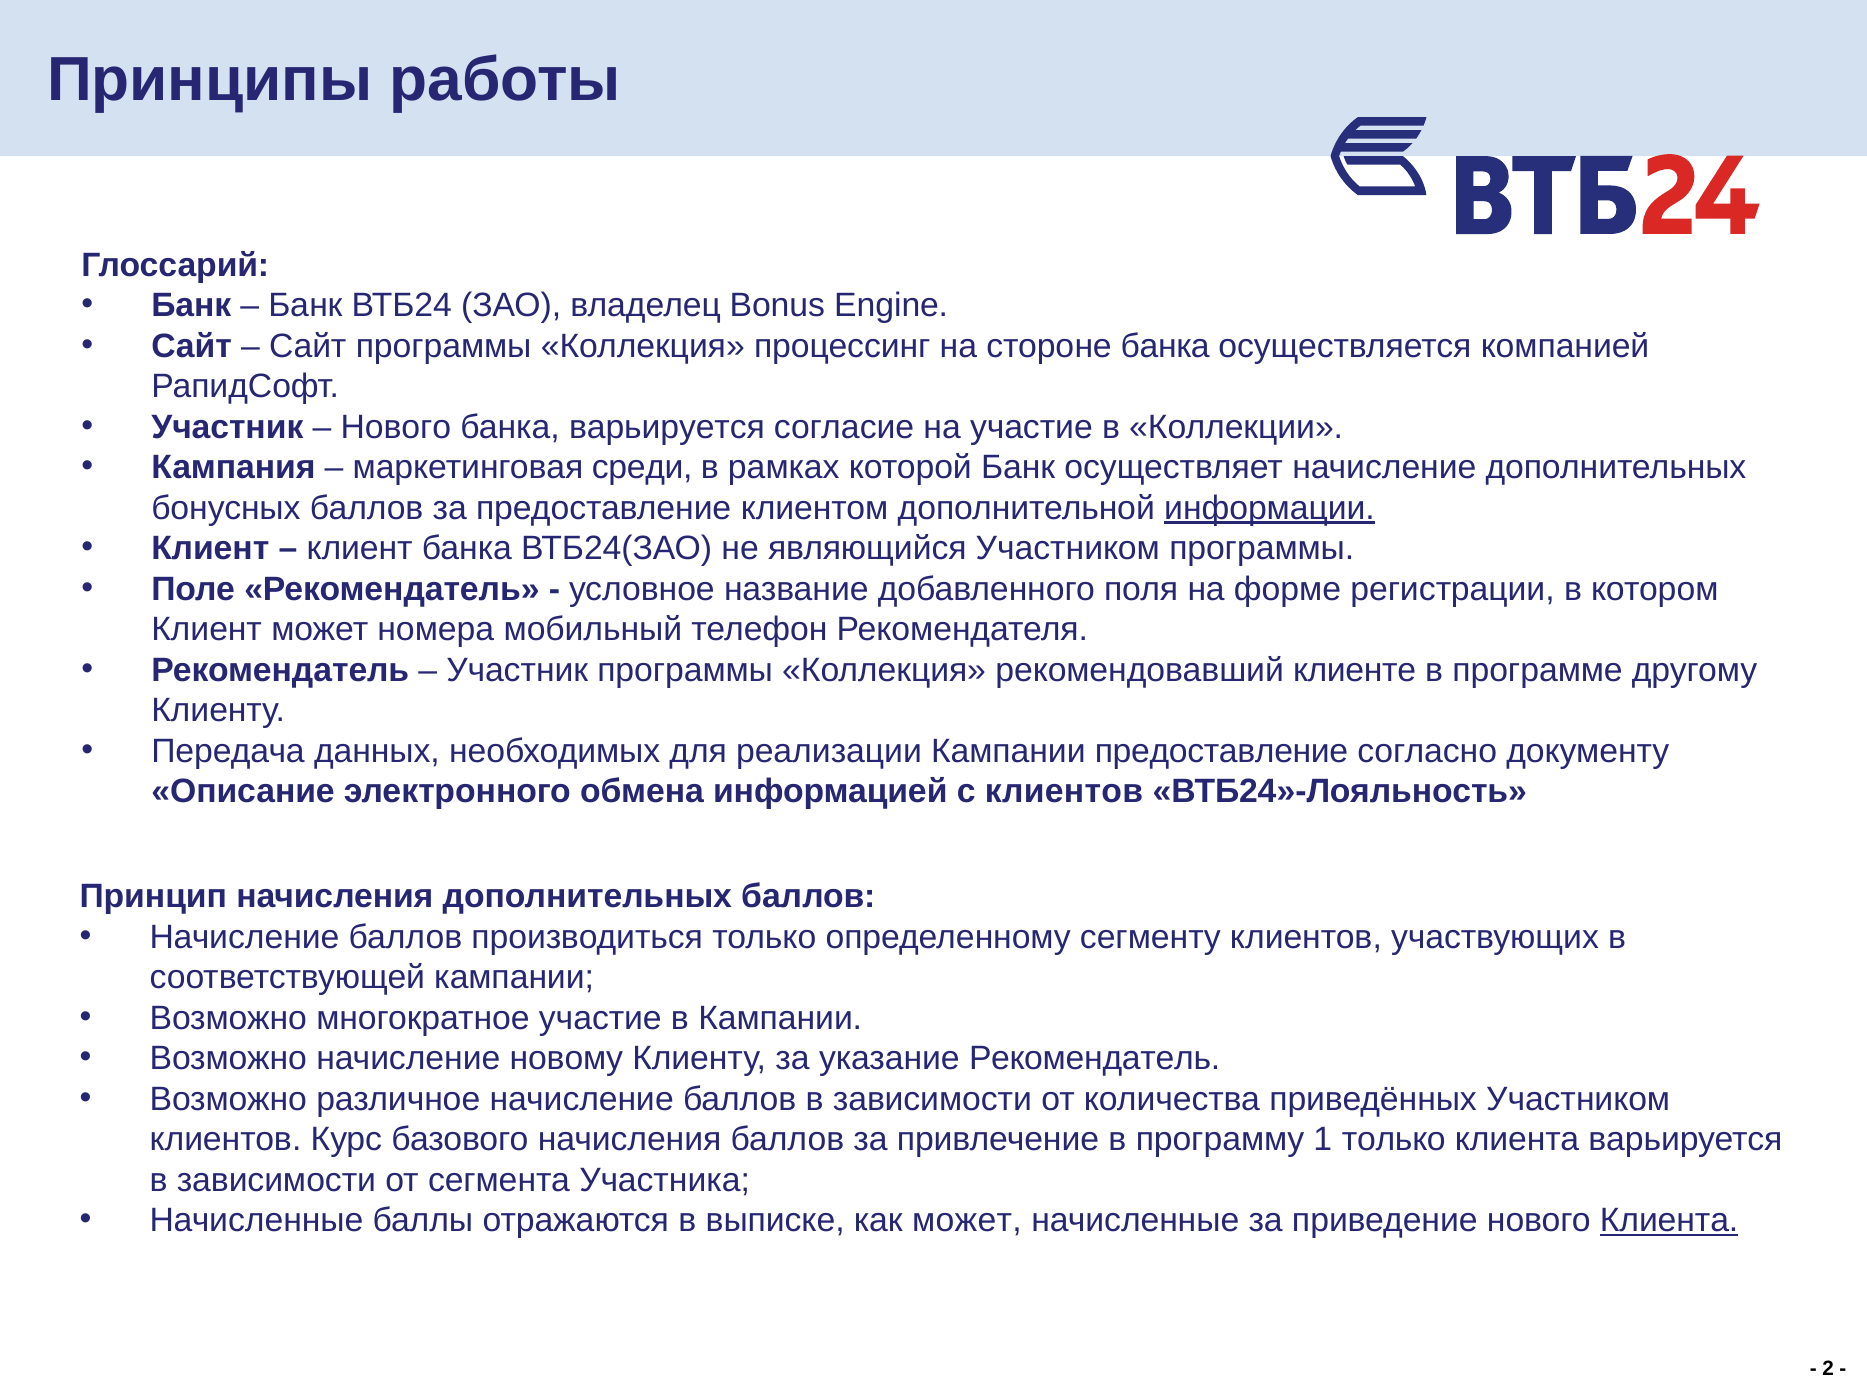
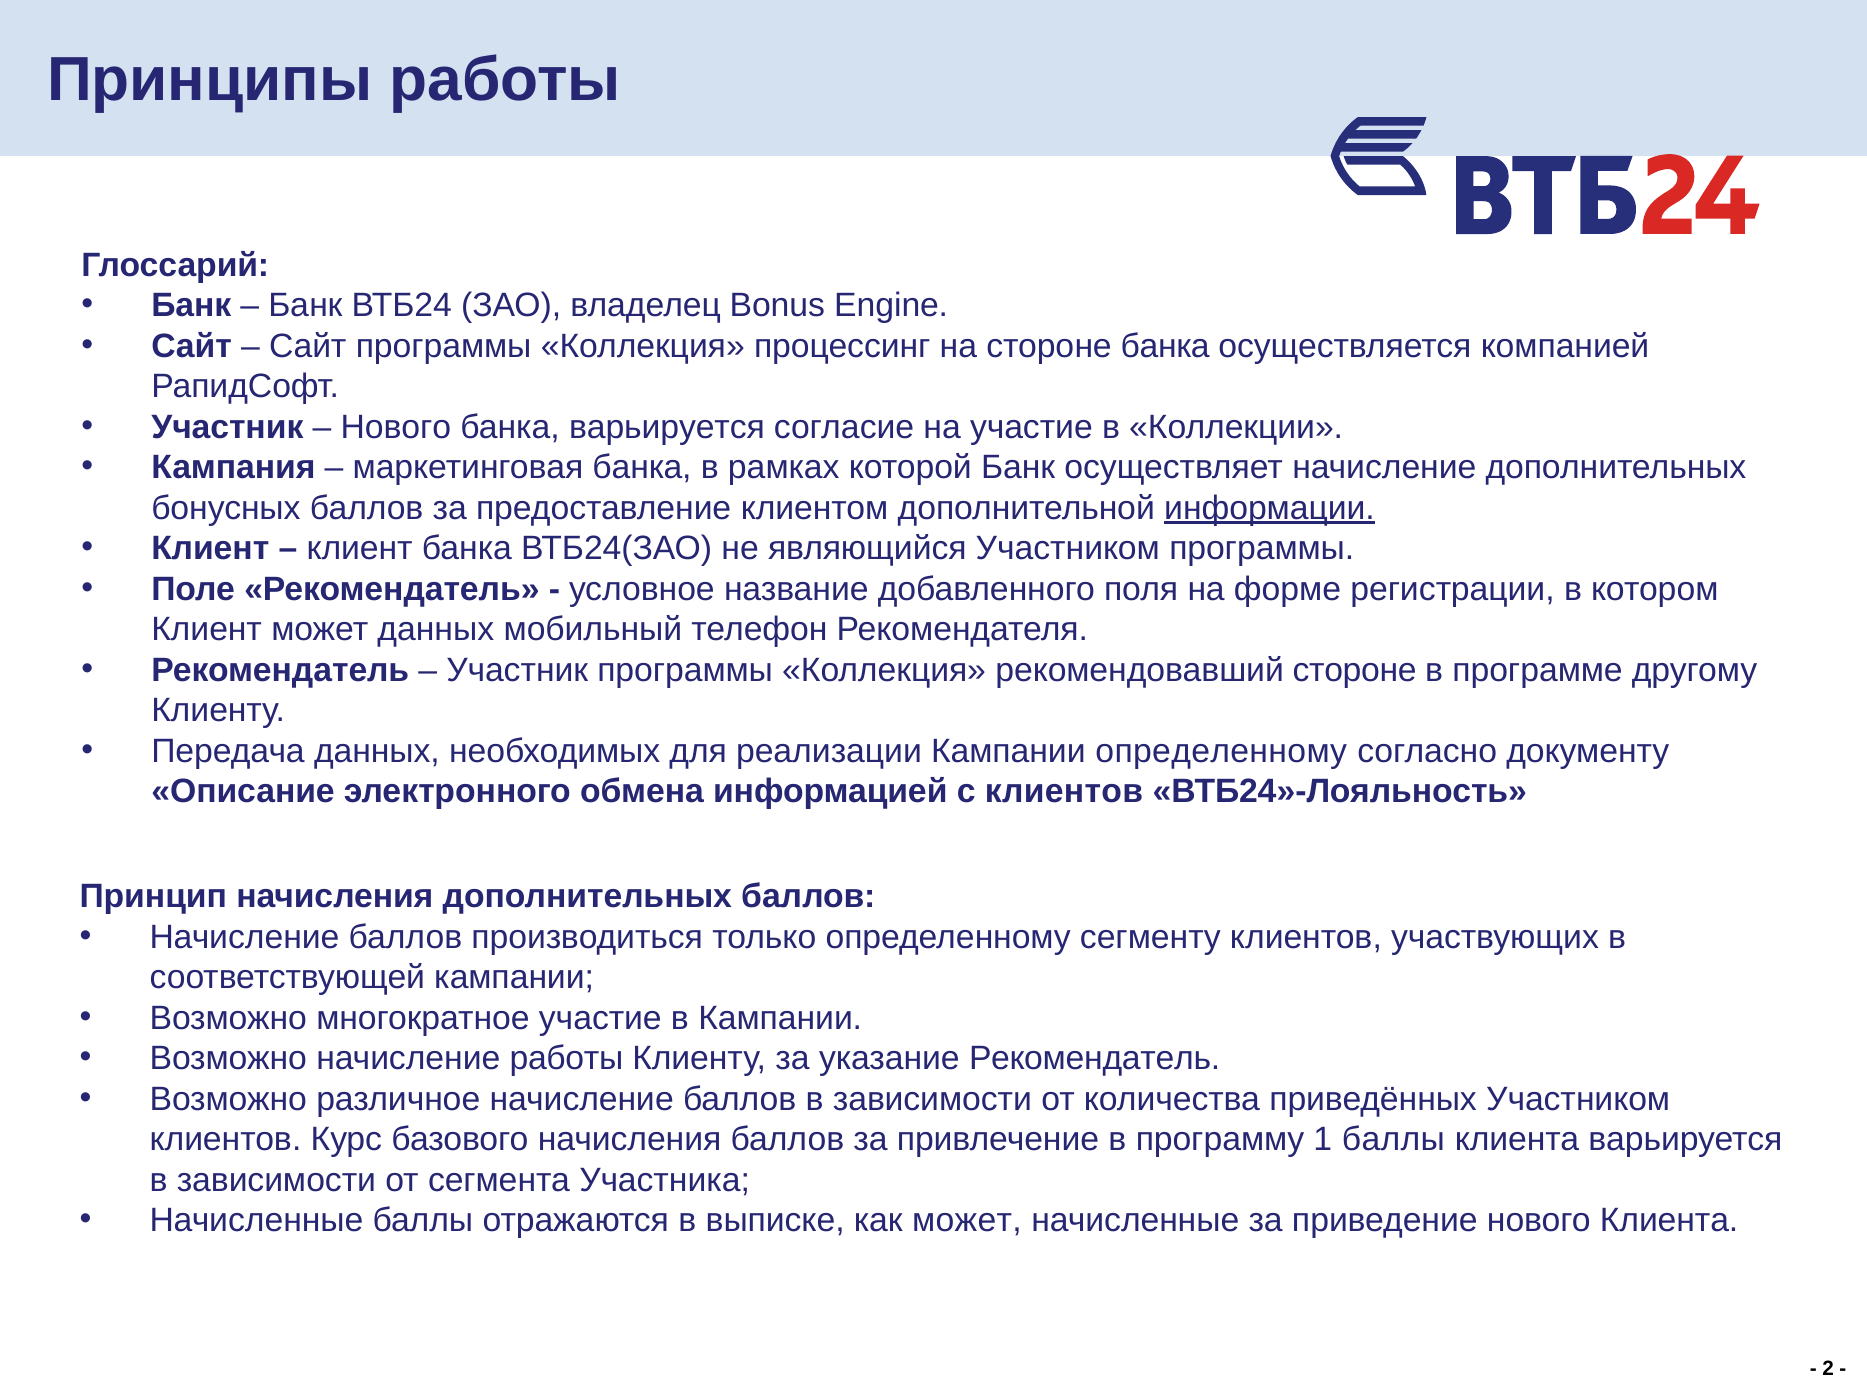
маркетинговая среди: среди -> банка
может номера: номера -> данных
рекомендовавший клиенте: клиенте -> стороне
Кампании предоставление: предоставление -> определенному
начисление новому: новому -> работы
1 только: только -> баллы
Клиента at (1669, 1221) underline: present -> none
